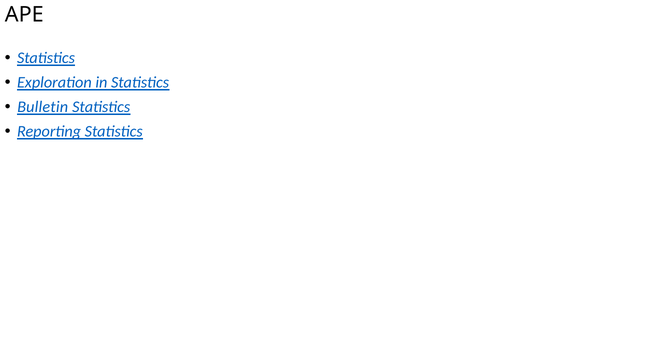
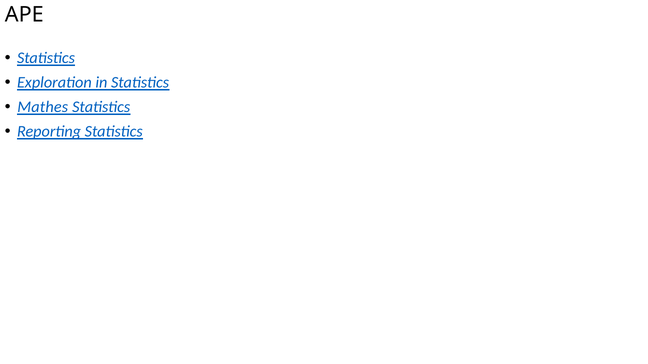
Bulletin: Bulletin -> Mathes
